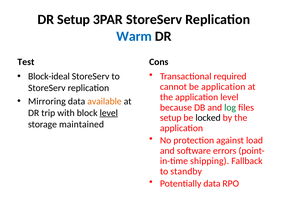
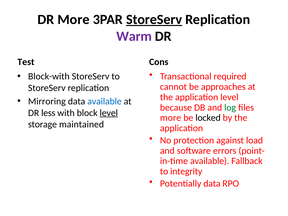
DR Setup: Setup -> More
StoreServ at (154, 19) underline: none -> present
Warm colour: blue -> purple
Block-ideal: Block-ideal -> Block-with
be application: application -> approaches
available at (104, 101) colour: orange -> blue
trip: trip -> less
setup at (171, 118): setup -> more
shipping at (210, 161): shipping -> available
standby: standby -> integrity
